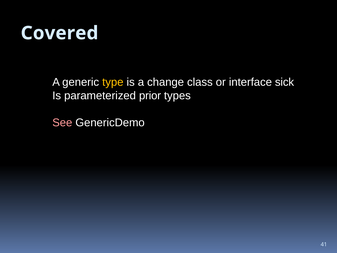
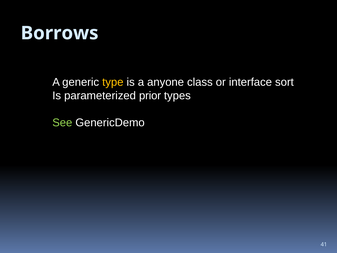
Covered: Covered -> Borrows
change: change -> anyone
sick: sick -> sort
See colour: pink -> light green
